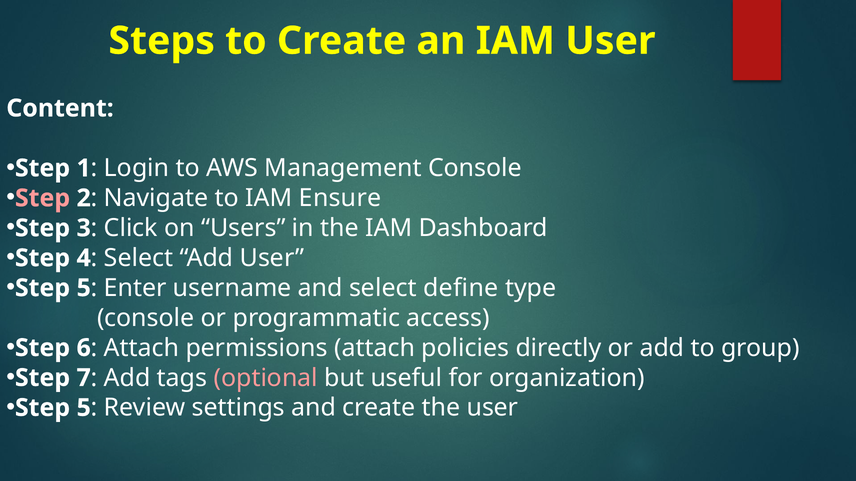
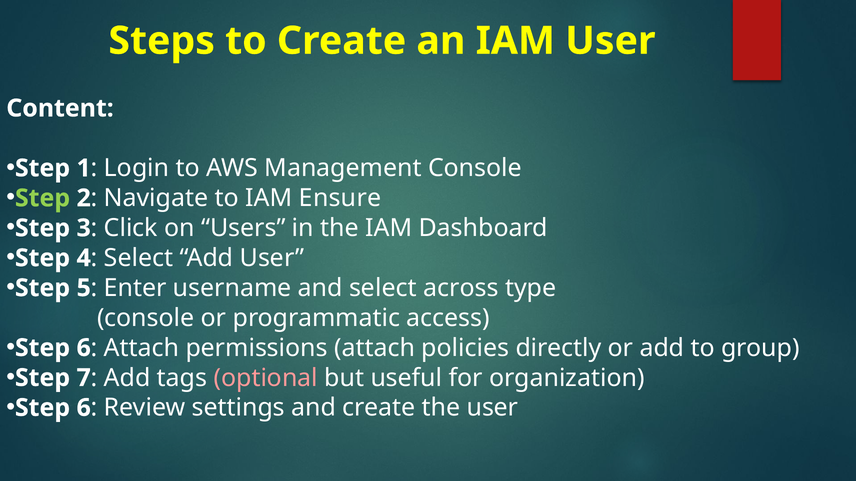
Step at (43, 198) colour: pink -> light green
define: define -> across
5 at (84, 408): 5 -> 6
